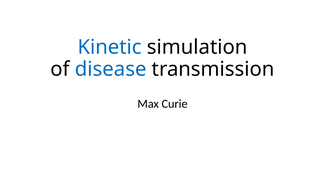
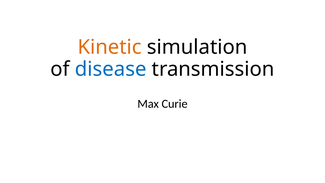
Kinetic colour: blue -> orange
